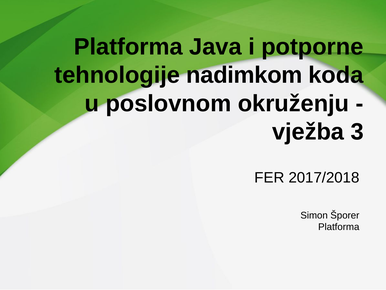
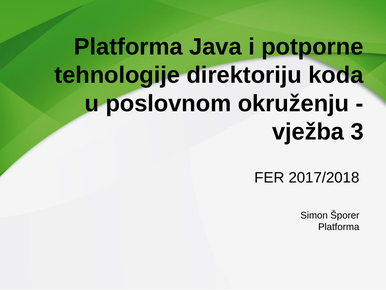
nadimkom: nadimkom -> direktoriju
